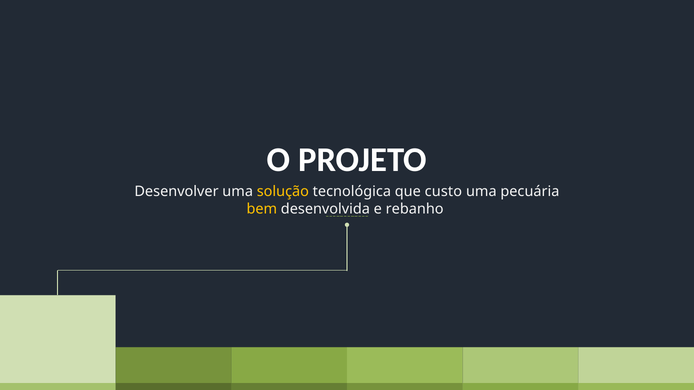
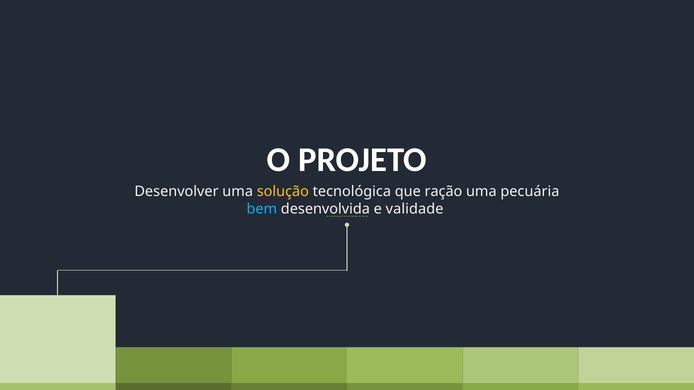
custo: custo -> ração
bem colour: yellow -> light blue
rebanho: rebanho -> validade
